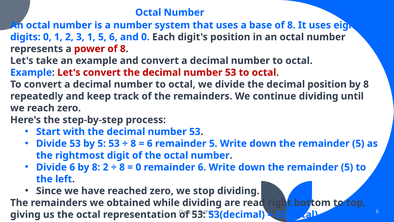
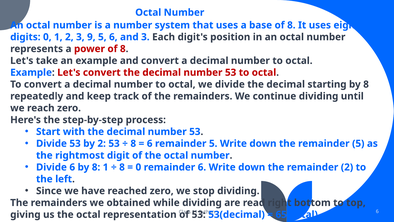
3 1: 1 -> 9
and 0: 0 -> 3
decimal position: position -> starting
by 5: 5 -> 2
8 2: 2 -> 1
5 at (347, 167): 5 -> 2
